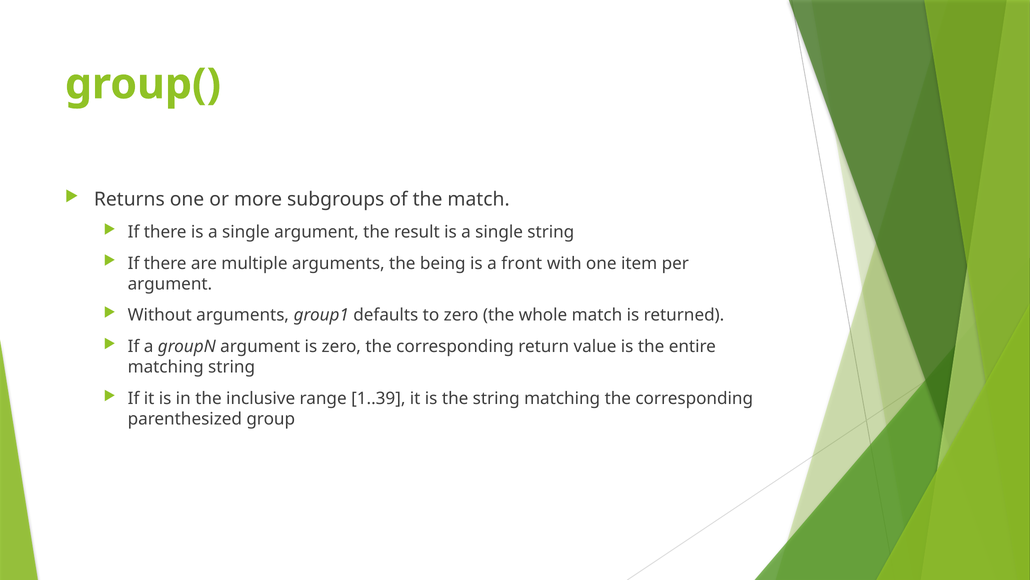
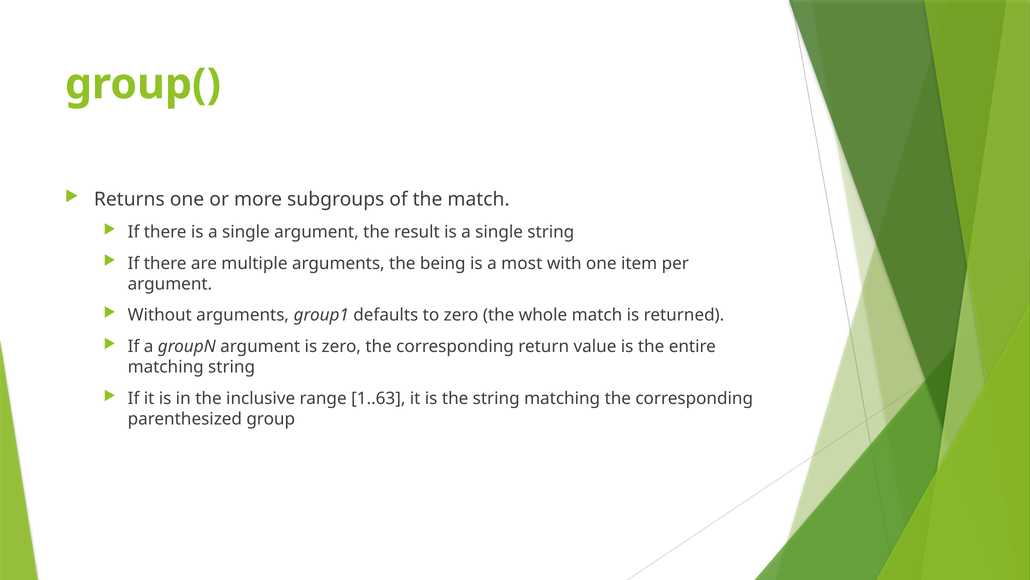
front: front -> most
1..39: 1..39 -> 1..63
